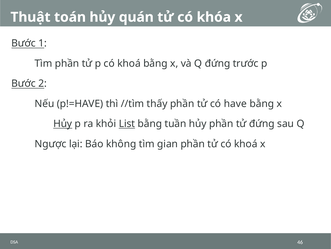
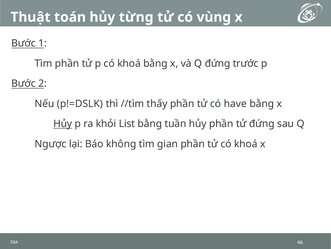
quán: quán -> từng
khóa: khóa -> vùng
p!=HAVE: p!=HAVE -> p!=DSLK
List underline: present -> none
